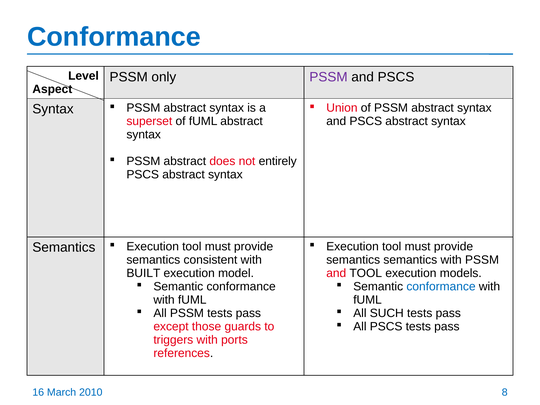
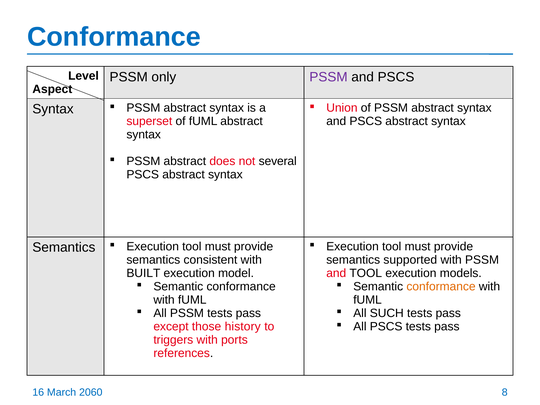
entirely: entirely -> several
semantics semantics: semantics -> supported
conformance at (441, 286) colour: blue -> orange
guards: guards -> history
2010: 2010 -> 2060
